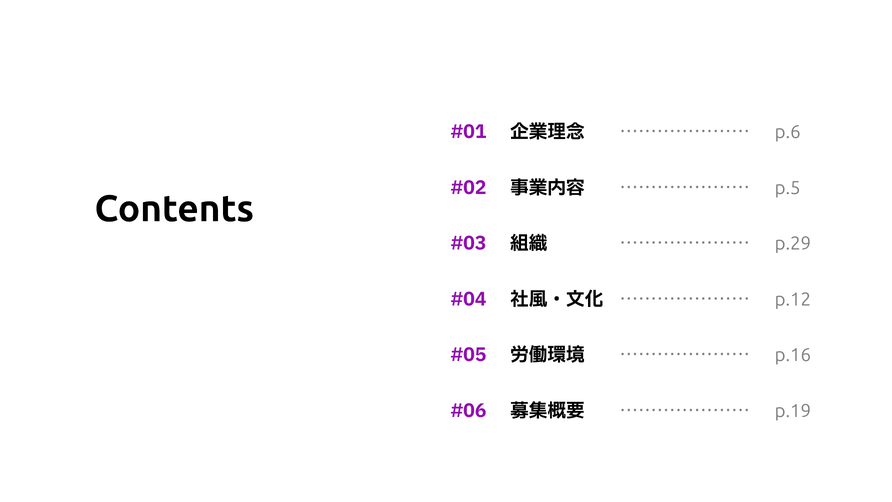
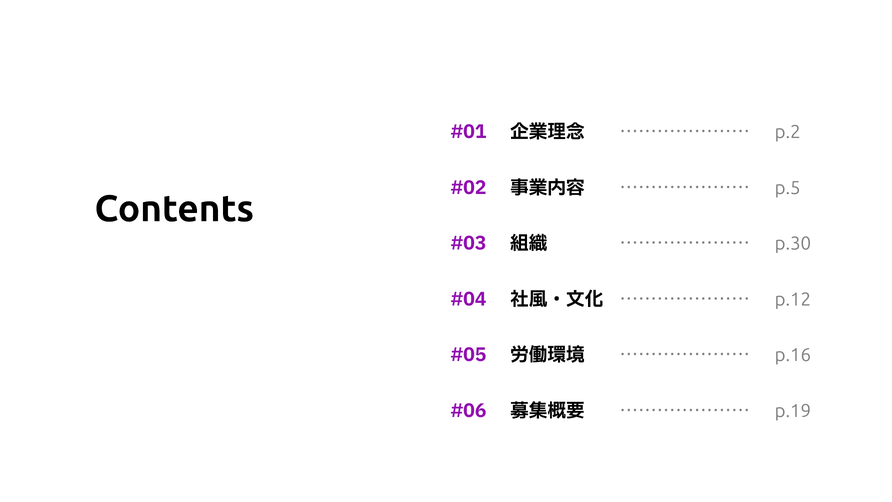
p.6: p.6 -> p.2
p.29: p.29 -> p.30
